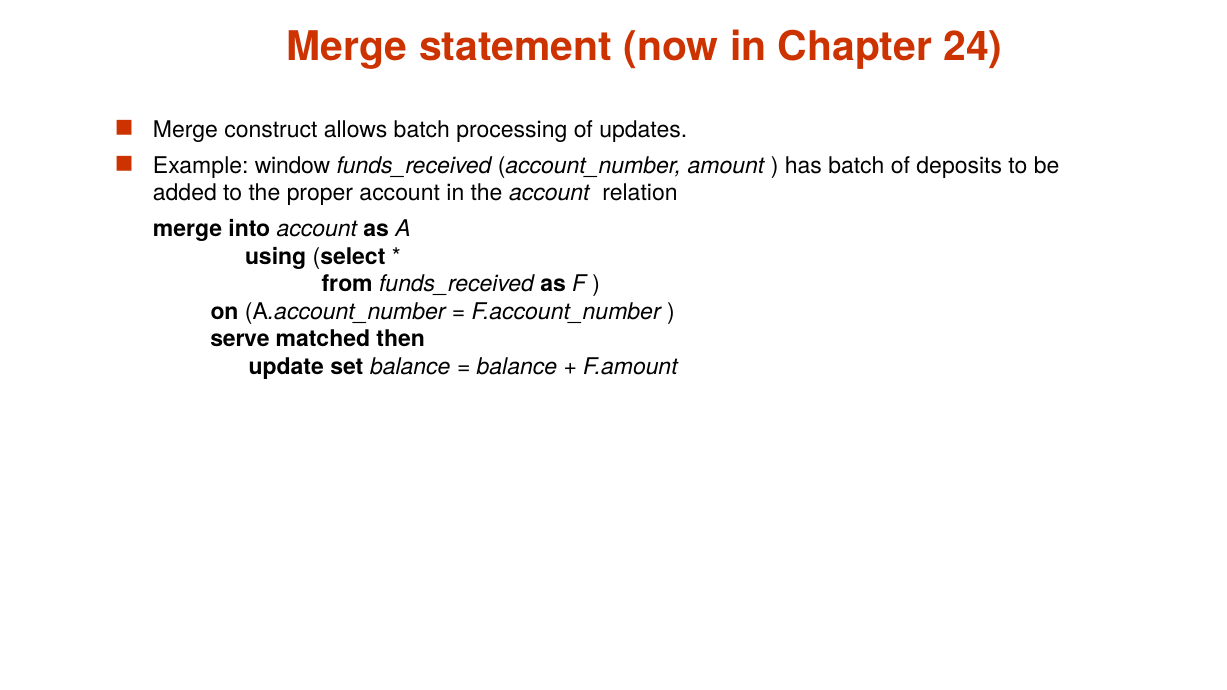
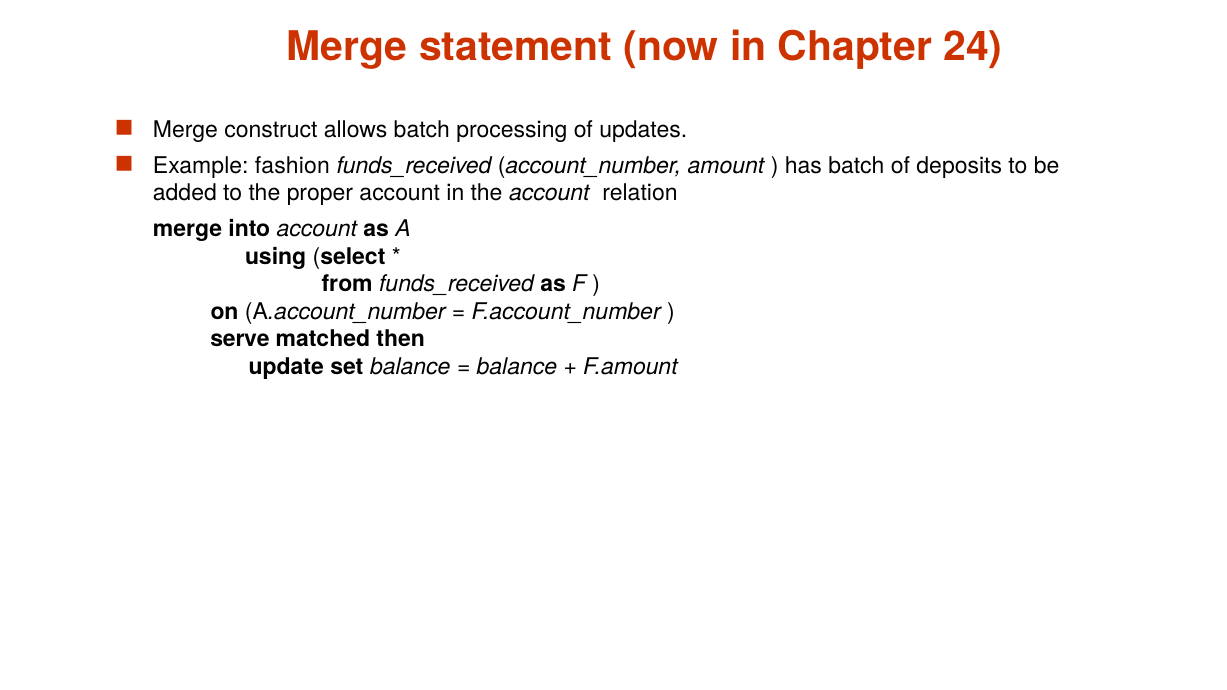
window: window -> fashion
